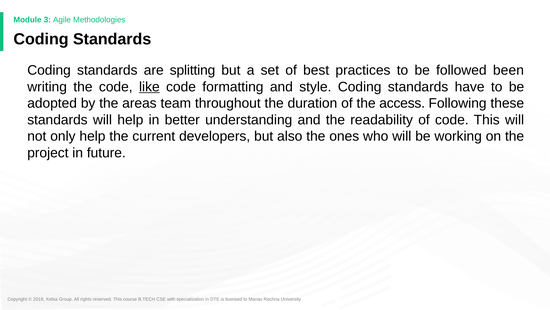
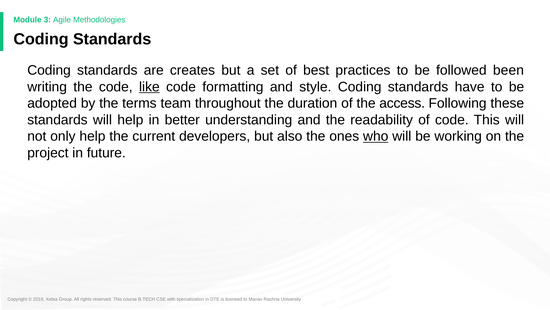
splitting: splitting -> creates
areas: areas -> terms
who underline: none -> present
